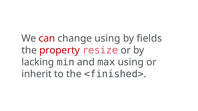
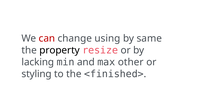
fields: fields -> same
property colour: red -> black
max using: using -> other
inherit: inherit -> styling
